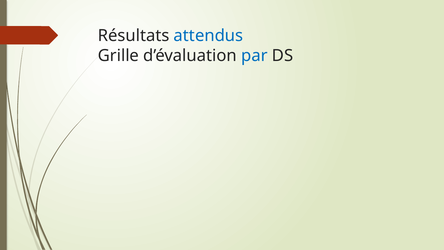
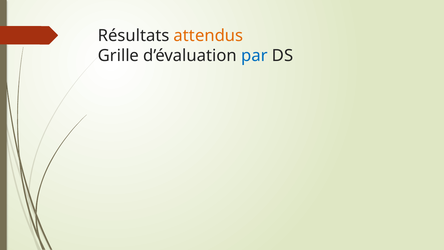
attendus colour: blue -> orange
